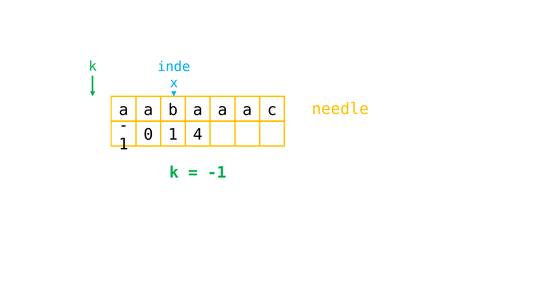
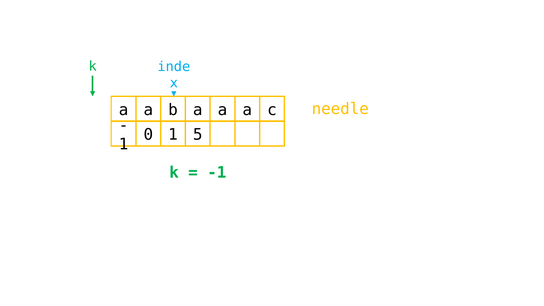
4: 4 -> 5
